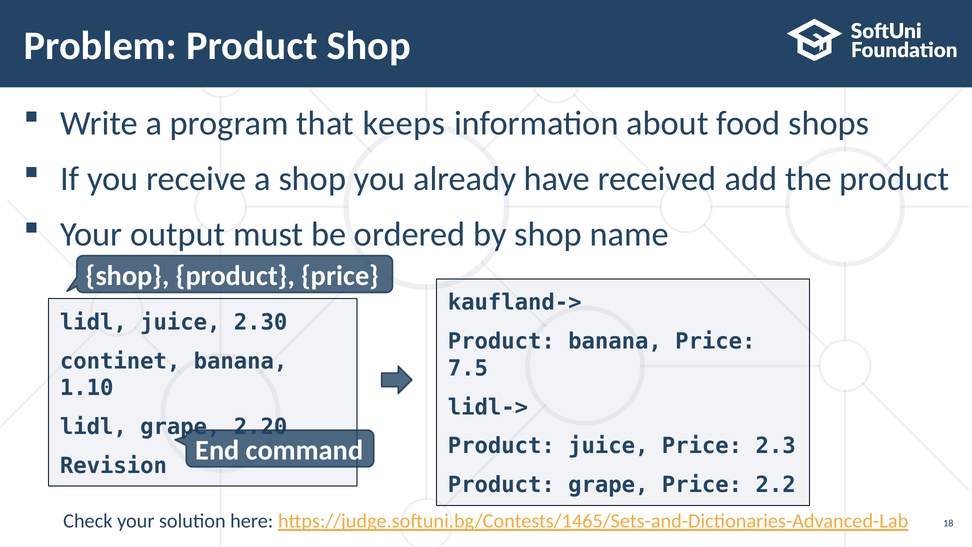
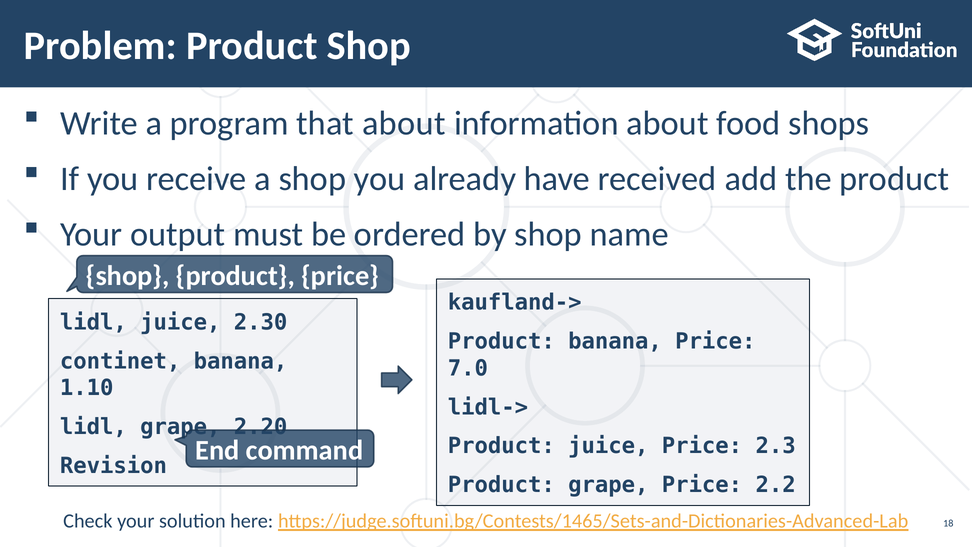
that keeps: keeps -> about
7.5: 7.5 -> 7.0
